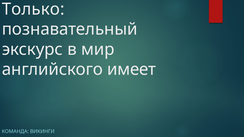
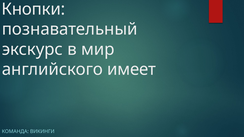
Только: Только -> Кнопки
